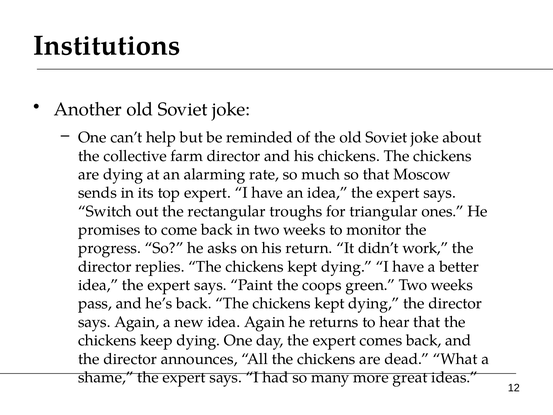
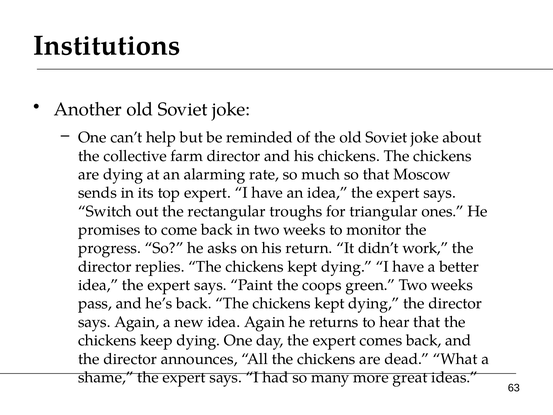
12: 12 -> 63
